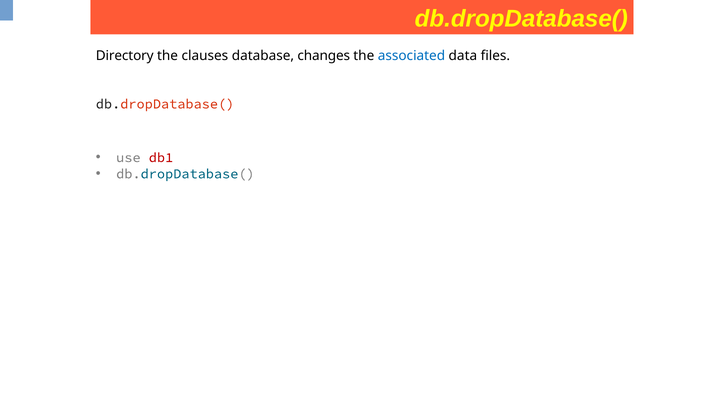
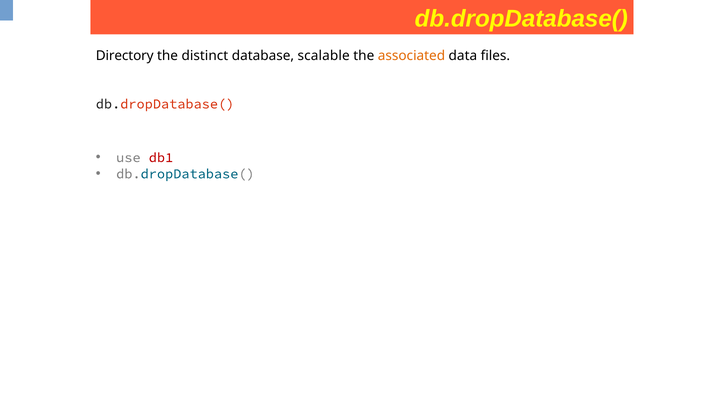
clauses: clauses -> distinct
changes: changes -> scalable
associated colour: blue -> orange
